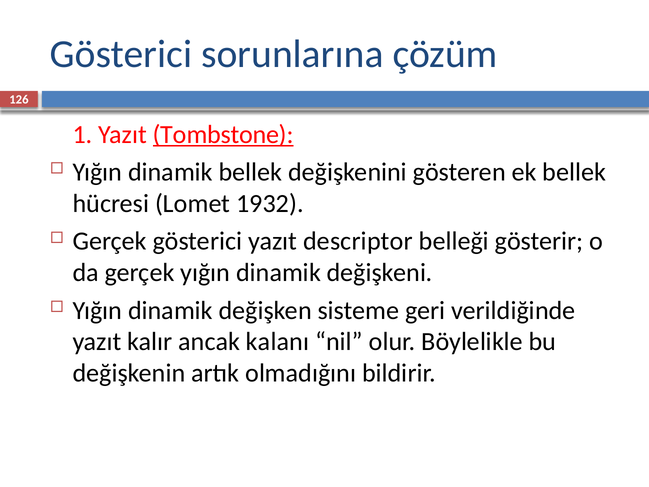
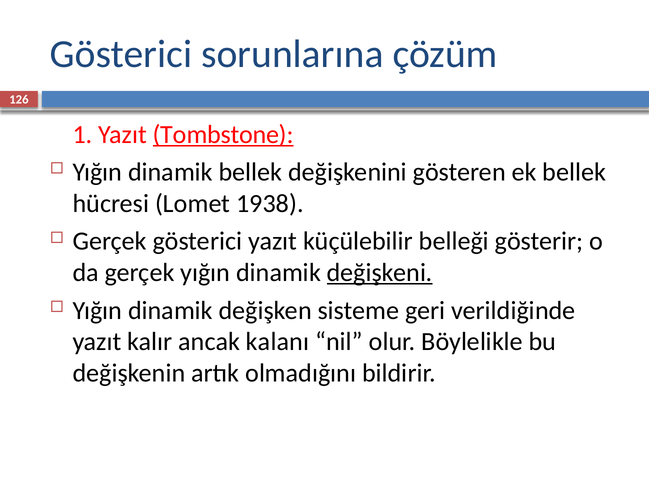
1932: 1932 -> 1938
descriptor: descriptor -> küçülebilir
değişkeni underline: none -> present
